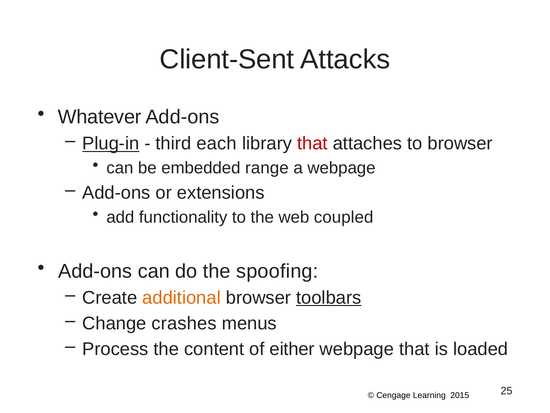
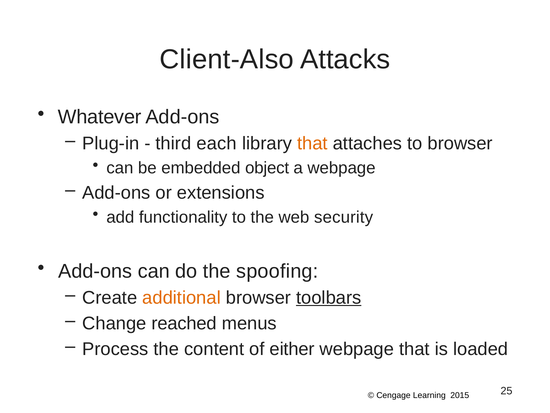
Client-Sent: Client-Sent -> Client-Also
Plug-in underline: present -> none
that at (312, 143) colour: red -> orange
range: range -> object
coupled: coupled -> security
crashes: crashes -> reached
